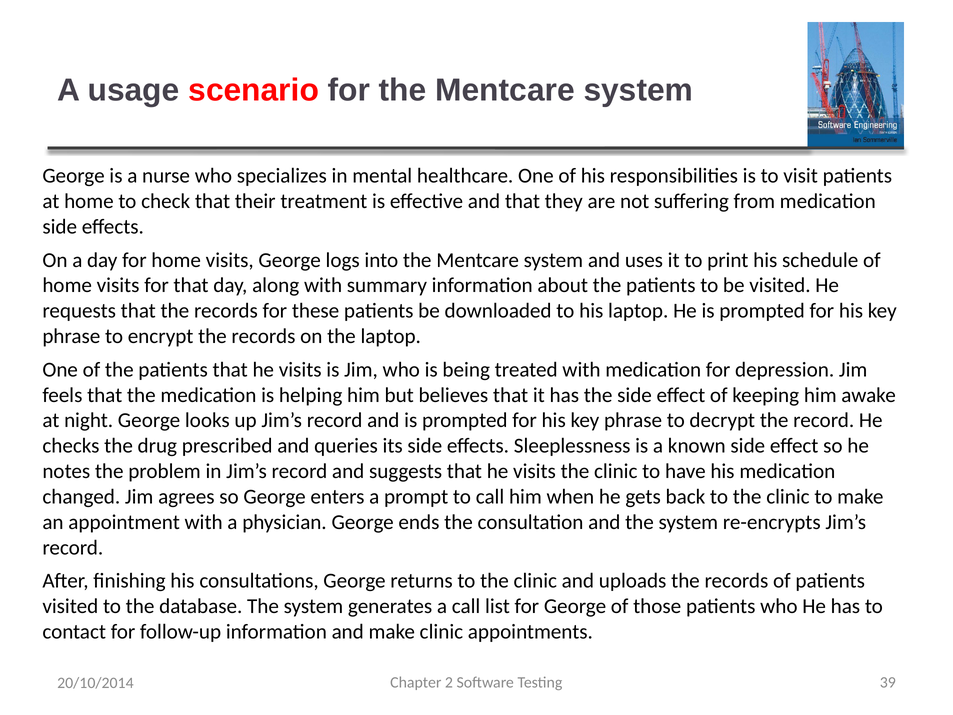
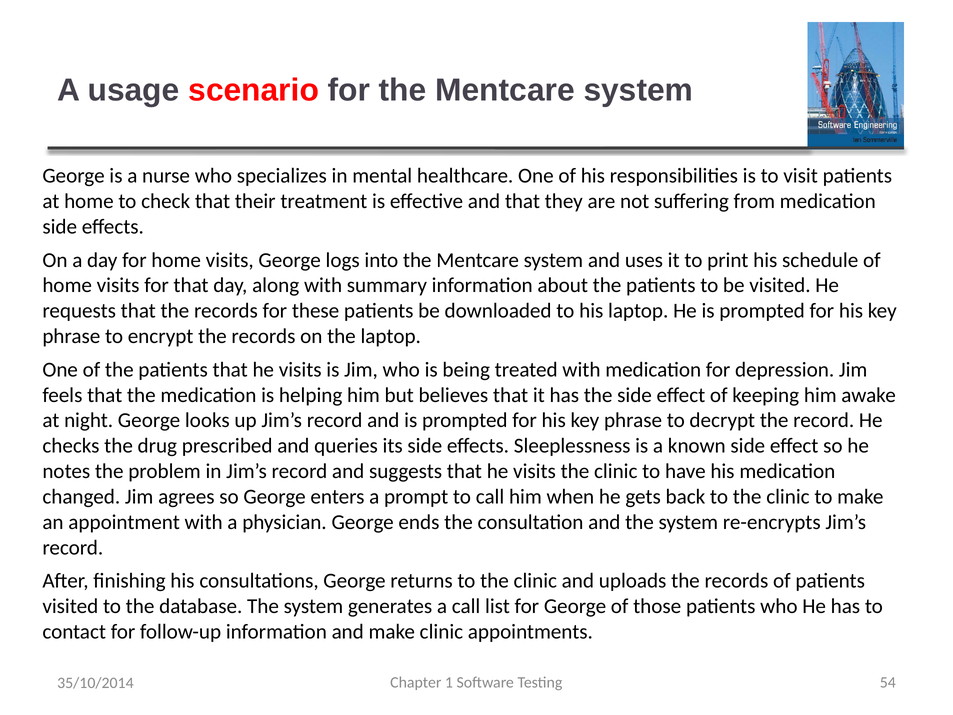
2: 2 -> 1
39: 39 -> 54
20/10/2014: 20/10/2014 -> 35/10/2014
